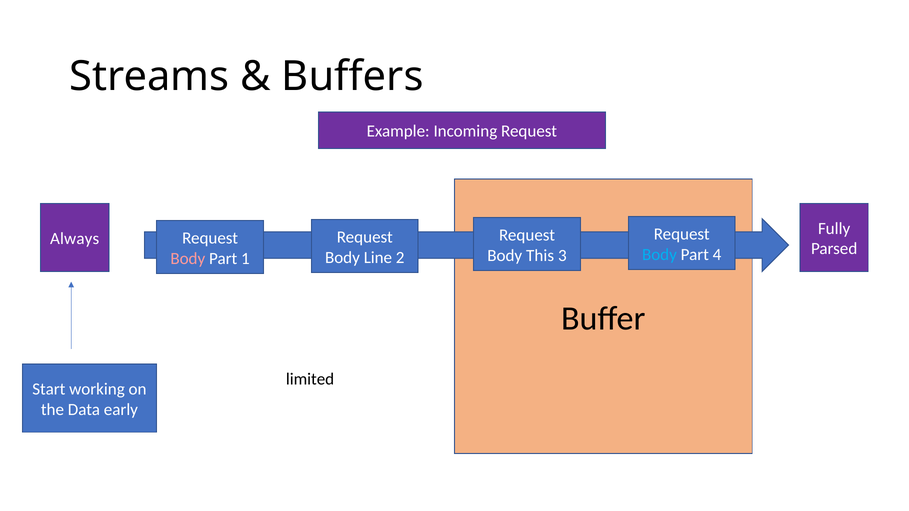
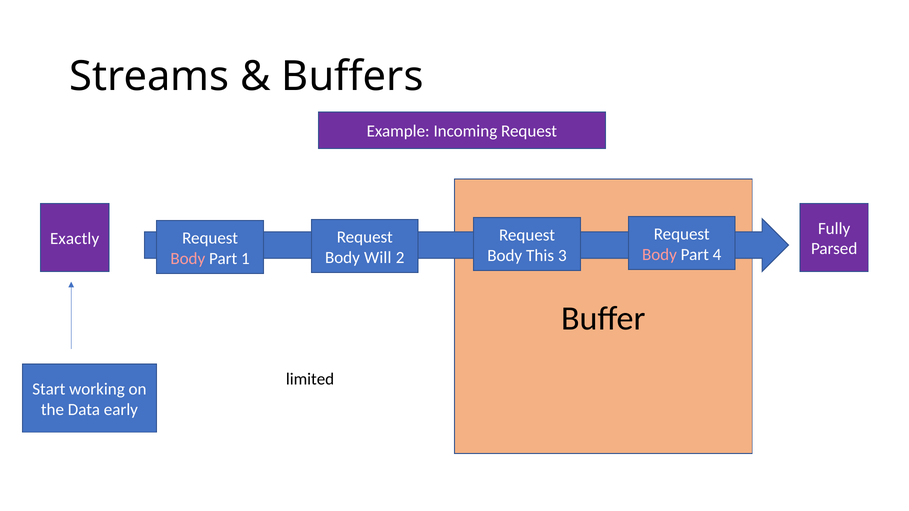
Always: Always -> Exactly
Body at (659, 255) colour: light blue -> pink
Line: Line -> Will
